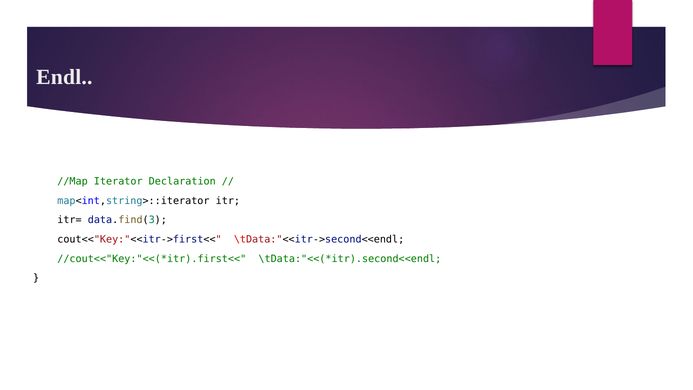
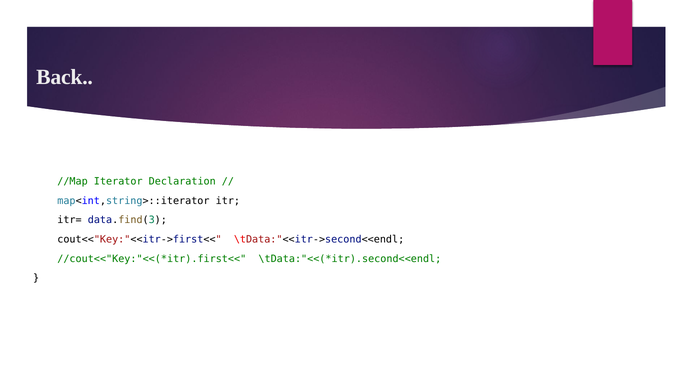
Endl: Endl -> Back
